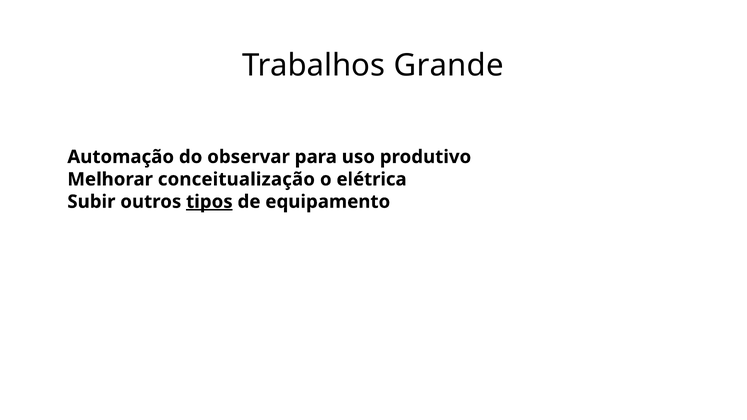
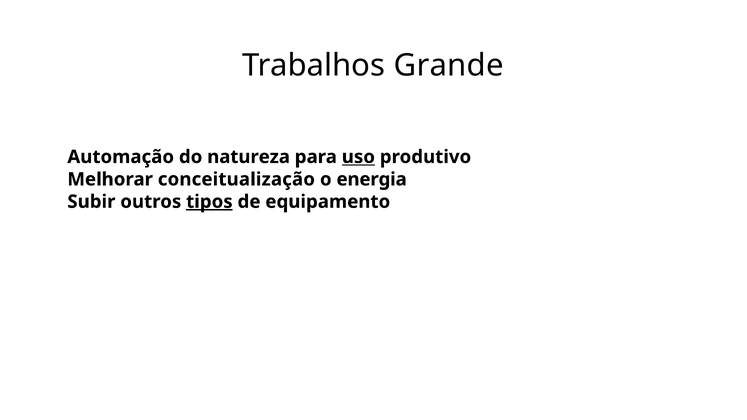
observar: observar -> natureza
uso underline: none -> present
elétrica: elétrica -> energia
